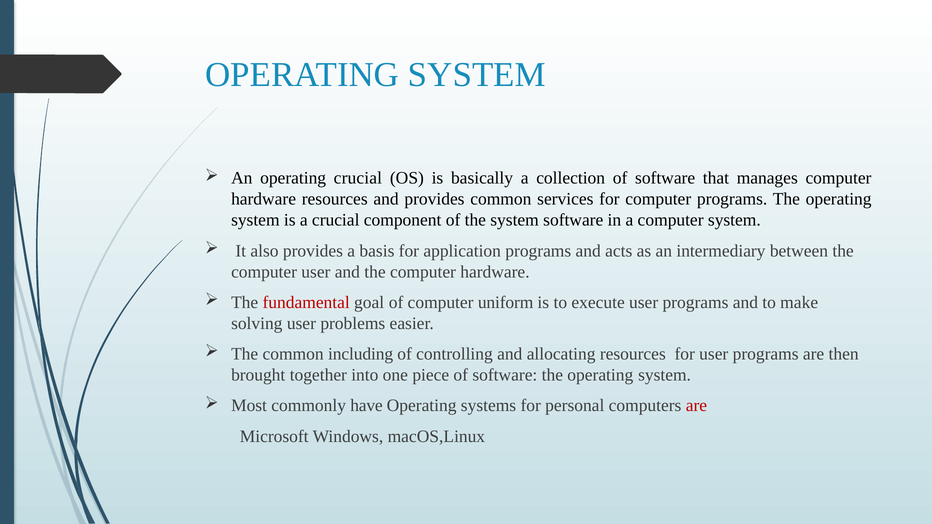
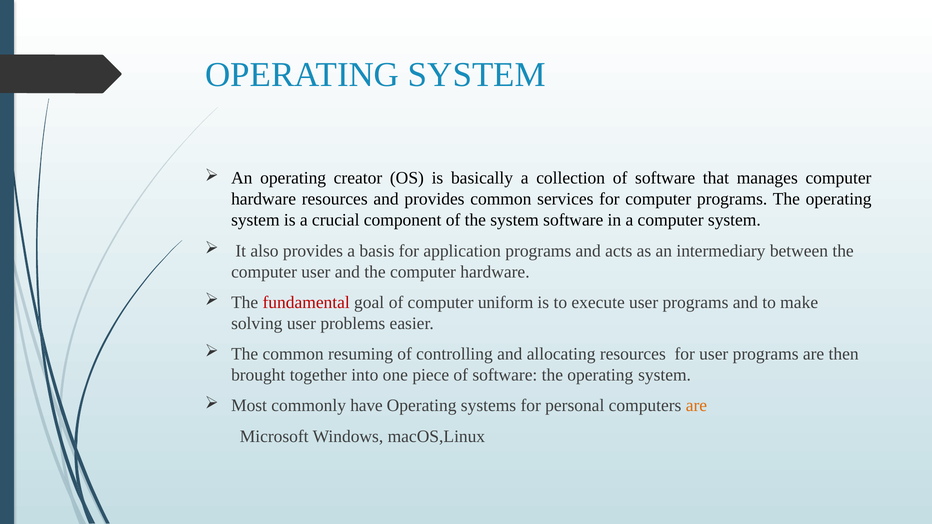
operating crucial: crucial -> creator
including: including -> resuming
are at (696, 406) colour: red -> orange
